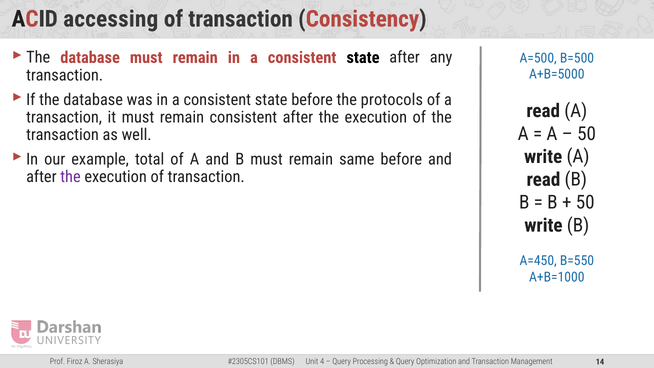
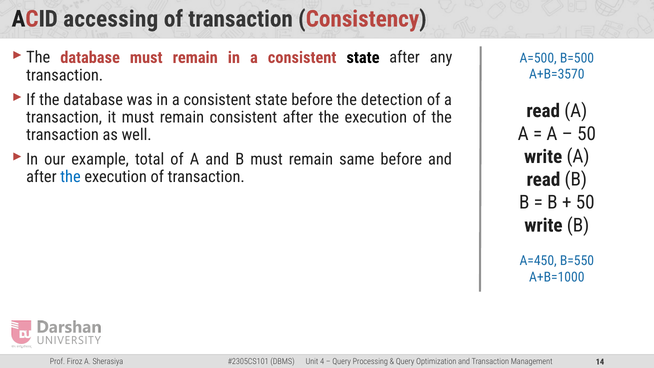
A+B=5000: A+B=5000 -> A+B=3570
protocols: protocols -> detection
the at (70, 177) colour: purple -> blue
